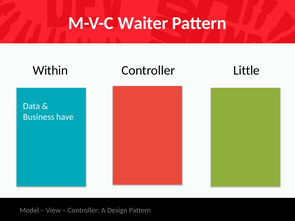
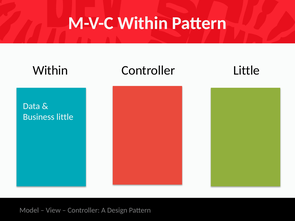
M-V-C Waiter: Waiter -> Within
Business have: have -> little
